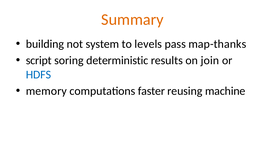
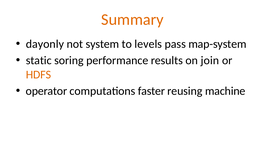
building: building -> dayonly
map-thanks: map-thanks -> map-system
script: script -> static
deterministic: deterministic -> performance
HDFS colour: blue -> orange
memory: memory -> operator
